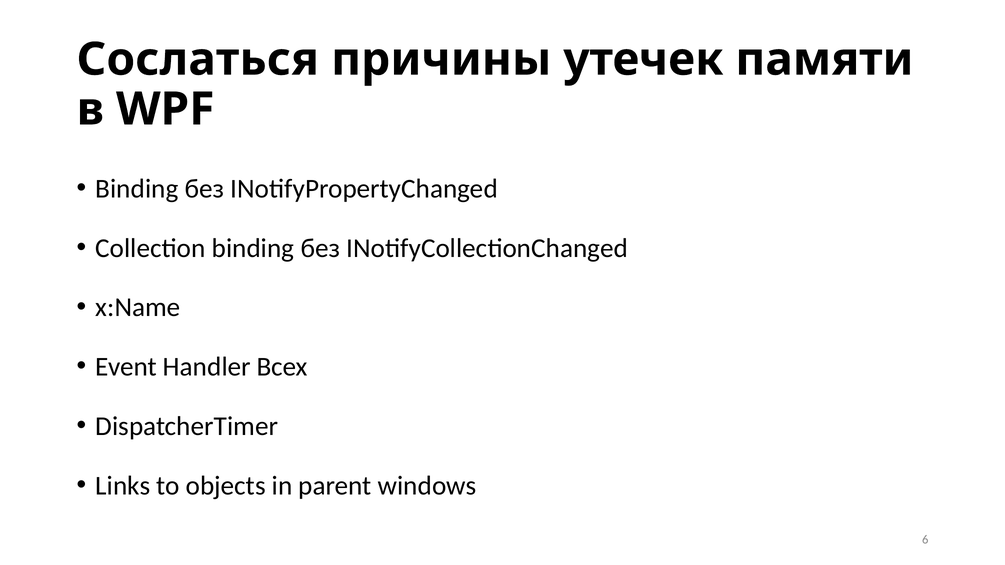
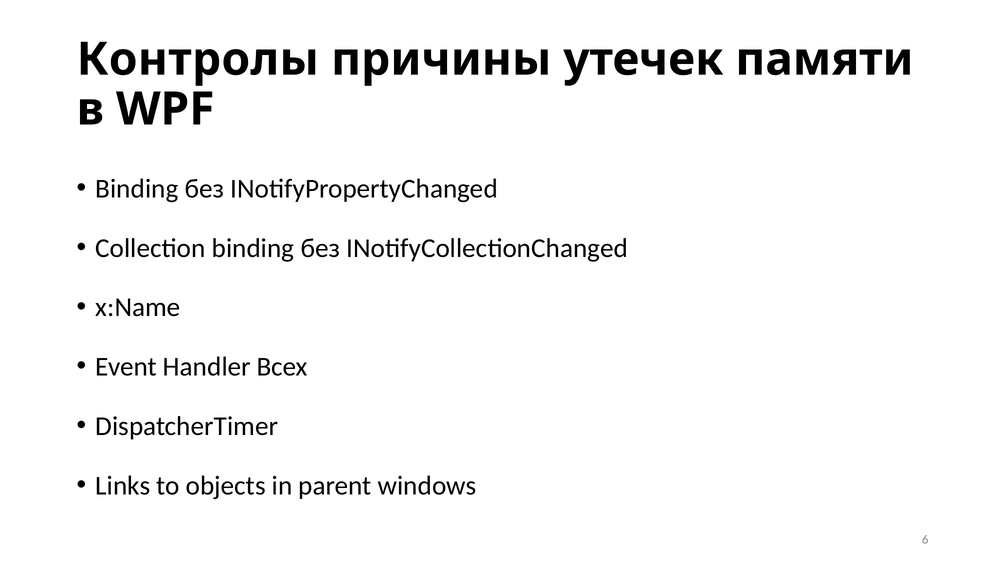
Сослаться: Сослаться -> Контролы
